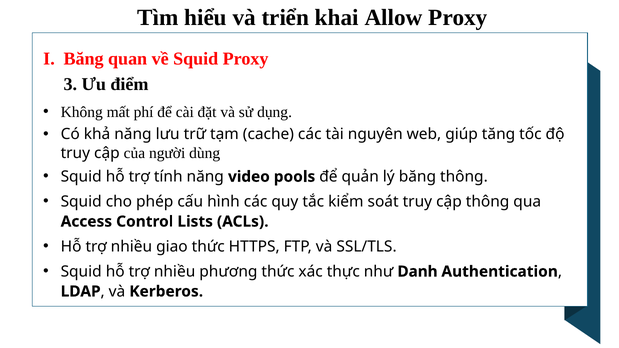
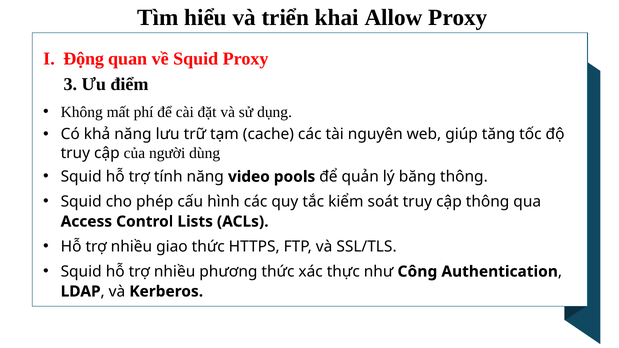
Băng at (84, 59): Băng -> Động
Danh: Danh -> Công
